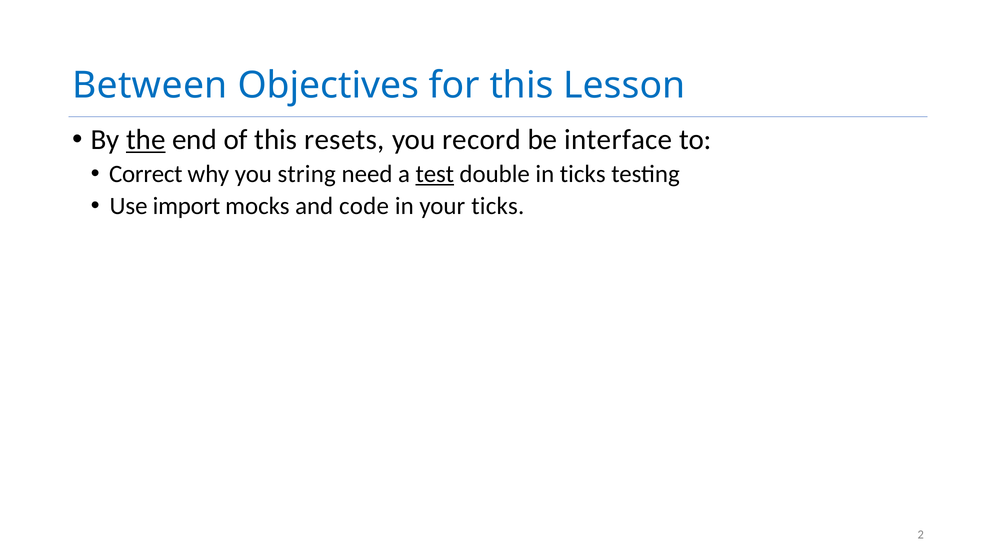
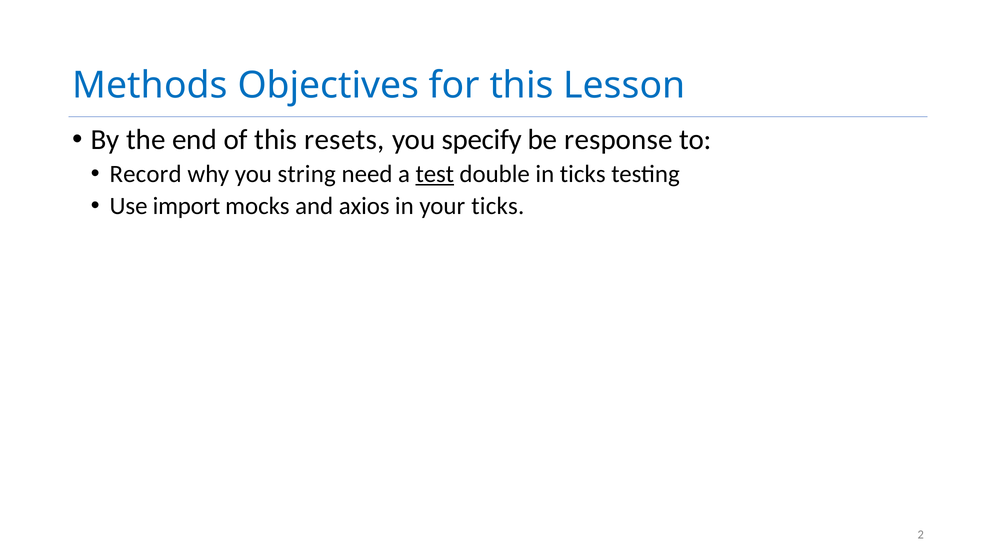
Between: Between -> Methods
the underline: present -> none
record: record -> specify
interface: interface -> response
Correct: Correct -> Record
code: code -> axios
